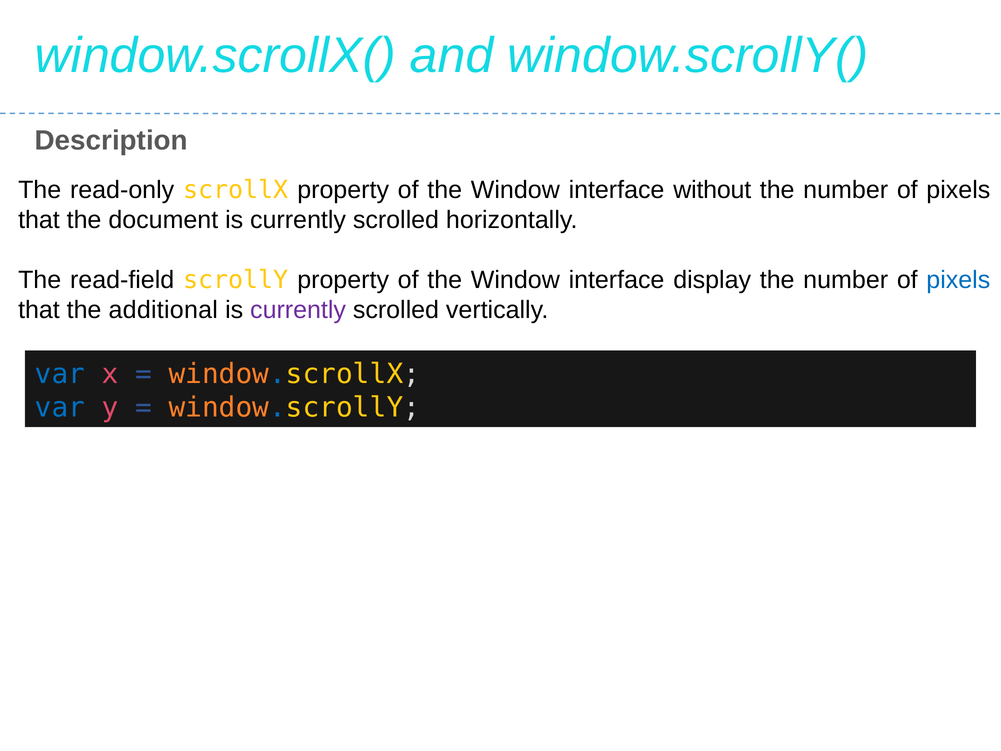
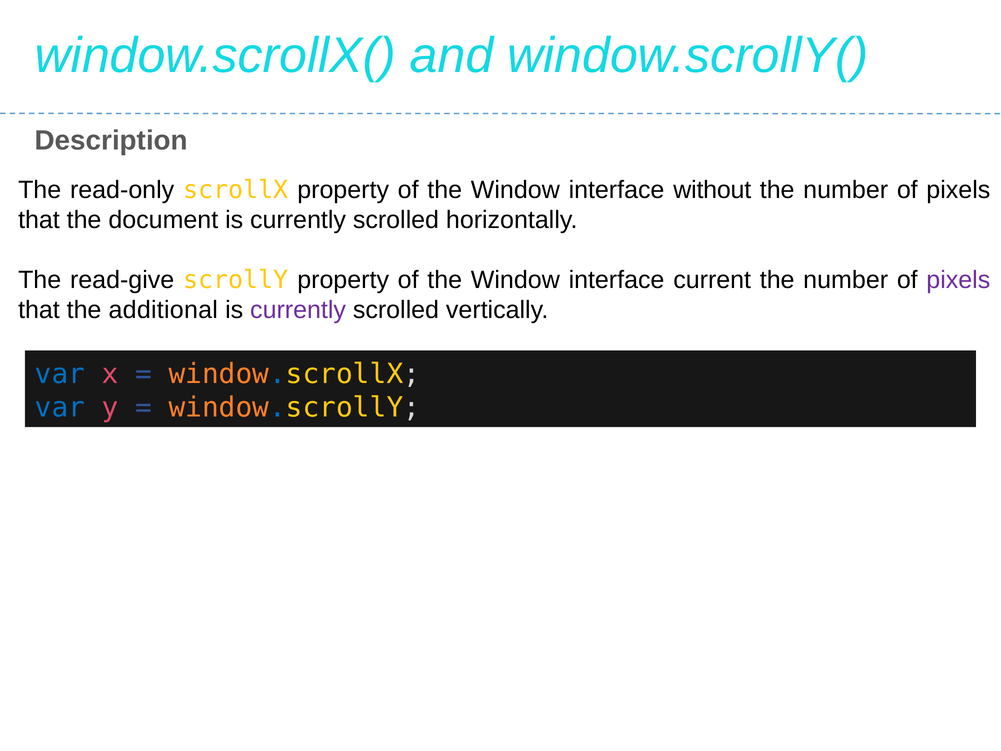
read-field: read-field -> read-give
display: display -> current
pixels at (958, 280) colour: blue -> purple
